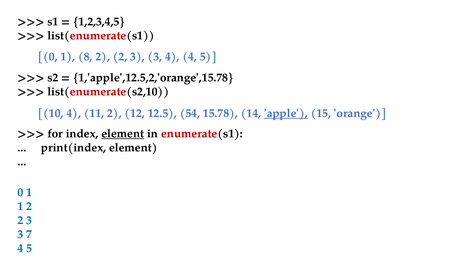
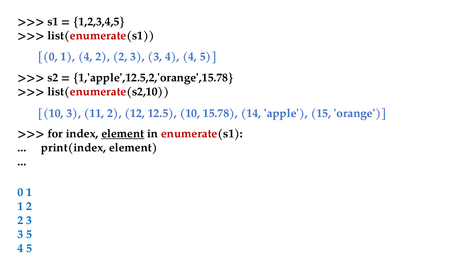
1 8: 8 -> 4
10 4: 4 -> 3
12.5 54: 54 -> 10
apple underline: present -> none
3 7: 7 -> 5
